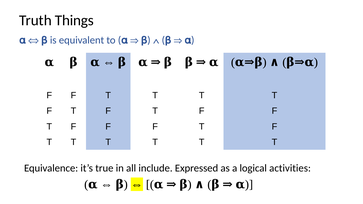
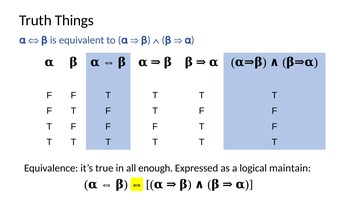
include: include -> enough
activities: activities -> maintain
